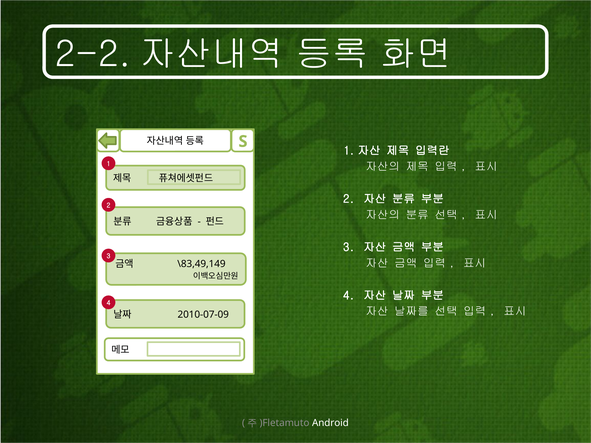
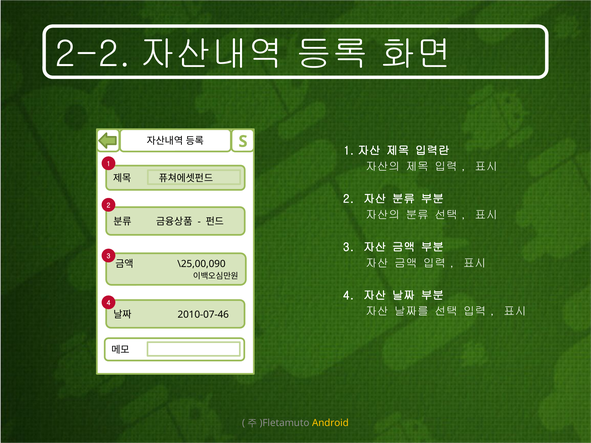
\83,49,149: \83,49,149 -> \25,00,090
2010-07-09: 2010-07-09 -> 2010-07-46
Android colour: white -> yellow
